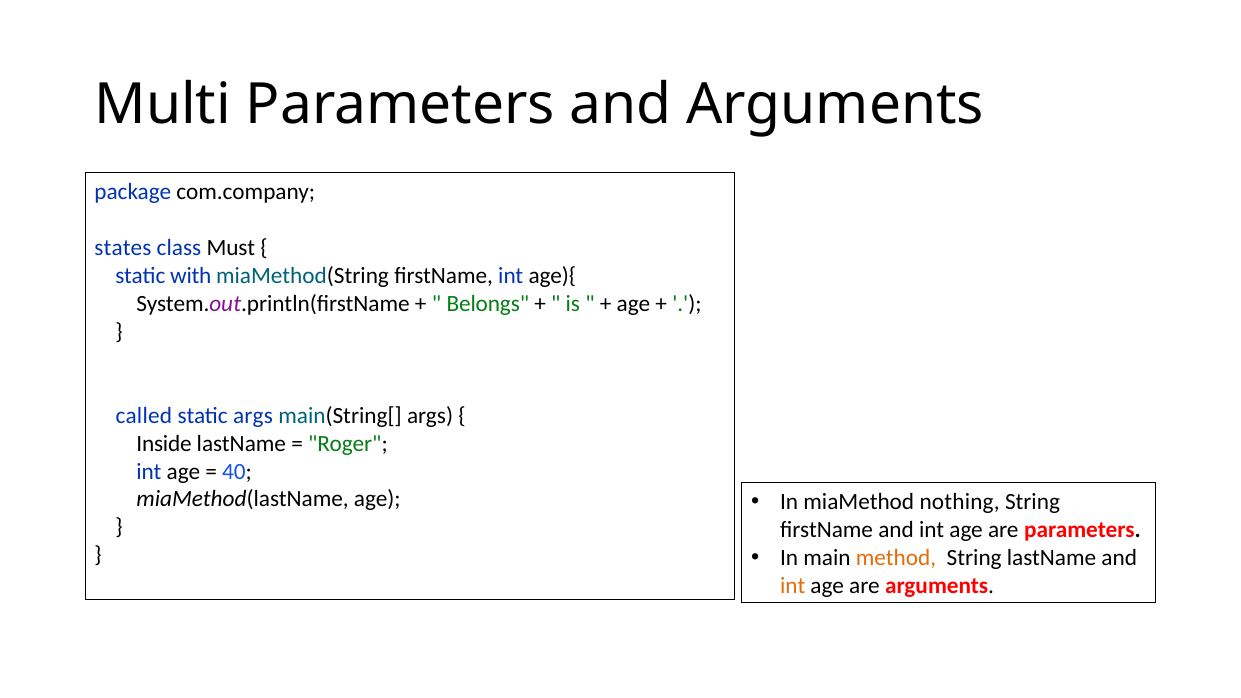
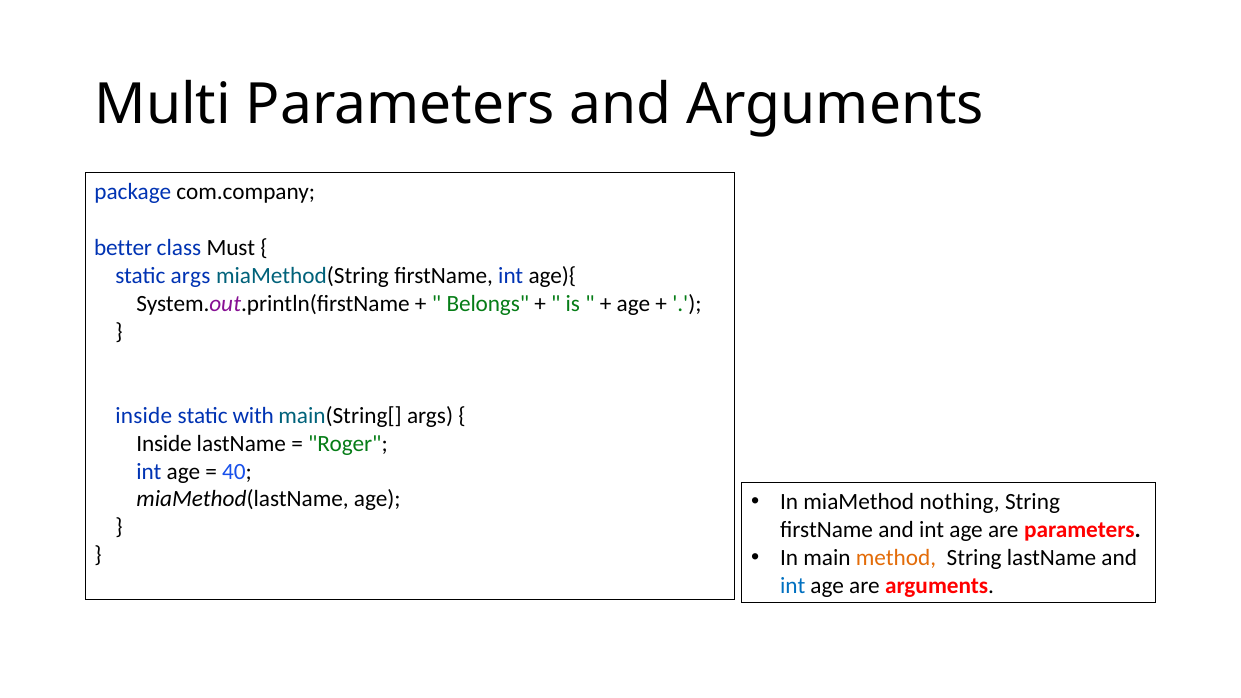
states: states -> better
static with: with -> args
called at (144, 416): called -> inside
static args: args -> with
int at (793, 586) colour: orange -> blue
